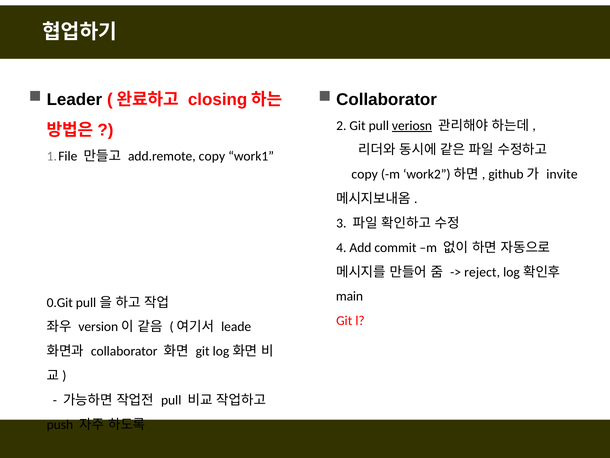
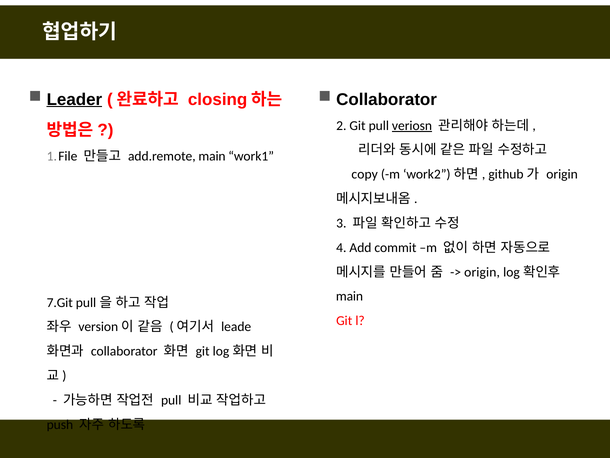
Leader underline: none -> present
add.remote copy: copy -> main
invite at (562, 174): invite -> origin
reject at (482, 272): reject -> origin
0.Git: 0.Git -> 7.Git
